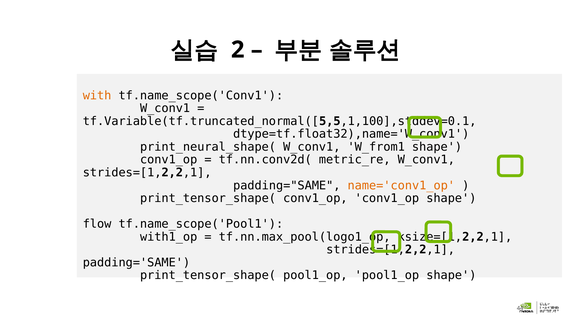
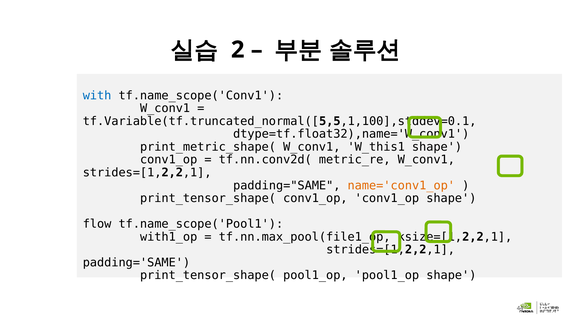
with colour: orange -> blue
print_neural_shape(: print_neural_shape( -> print_metric_shape(
W_from1: W_from1 -> W_this1
tf.nn.max_pool(logo1_op: tf.nn.max_pool(logo1_op -> tf.nn.max_pool(file1_op
